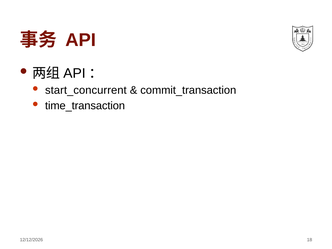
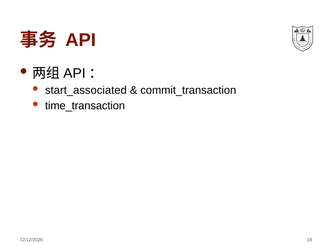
start_concurrent: start_concurrent -> start_associated
